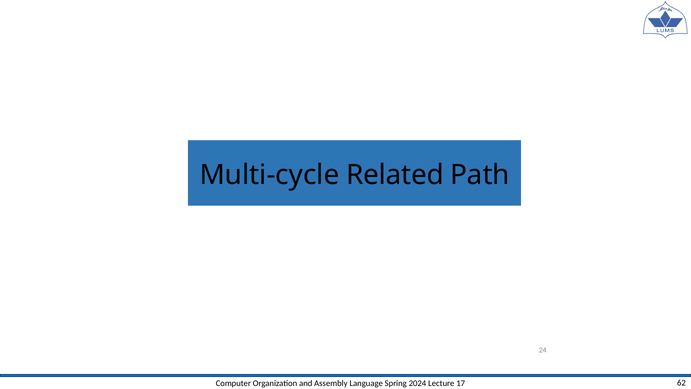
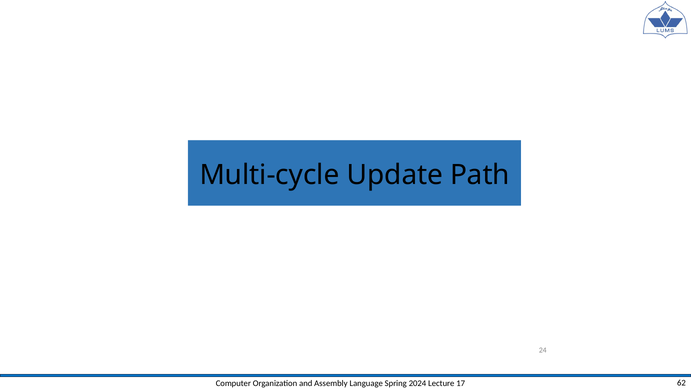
Related: Related -> Update
